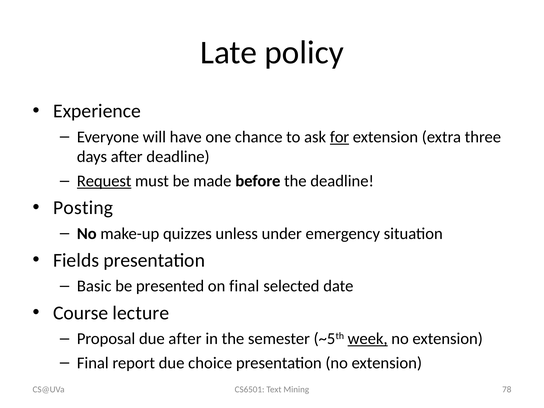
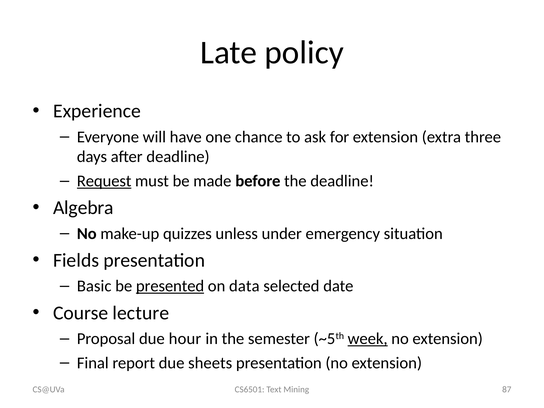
for underline: present -> none
Posting: Posting -> Algebra
presented underline: none -> present
on final: final -> data
due after: after -> hour
choice: choice -> sheets
78: 78 -> 87
